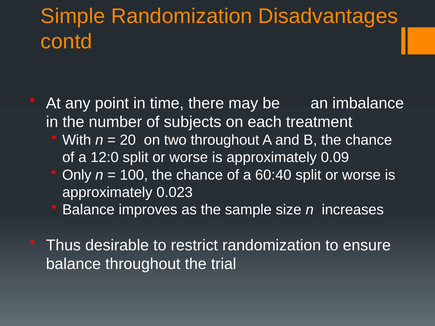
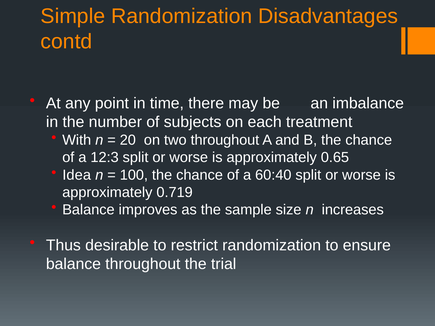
12:0: 12:0 -> 12:3
0.09: 0.09 -> 0.65
Only: Only -> Idea
0.023: 0.023 -> 0.719
